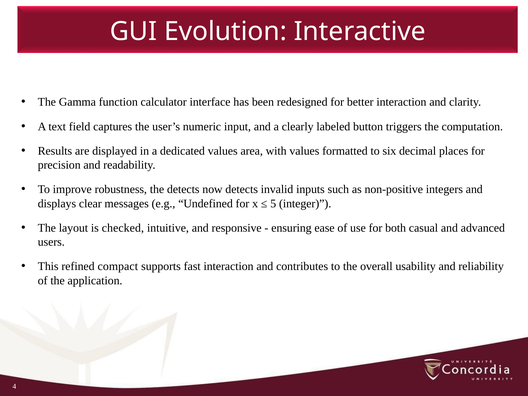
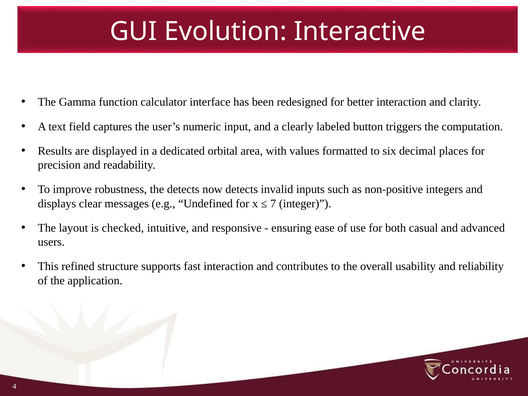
dedicated values: values -> orbital
5: 5 -> 7
compact: compact -> structure
